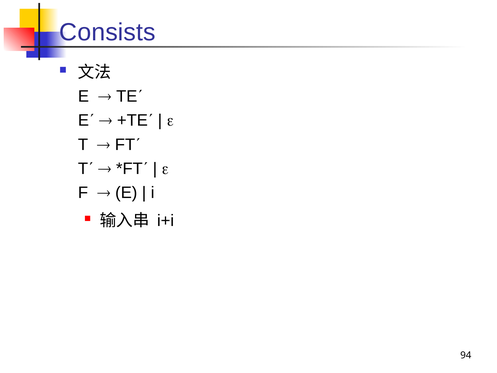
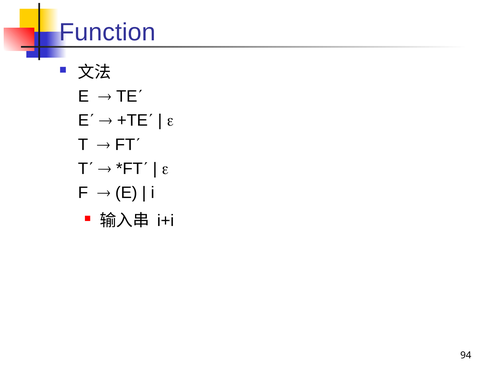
Consists: Consists -> Function
